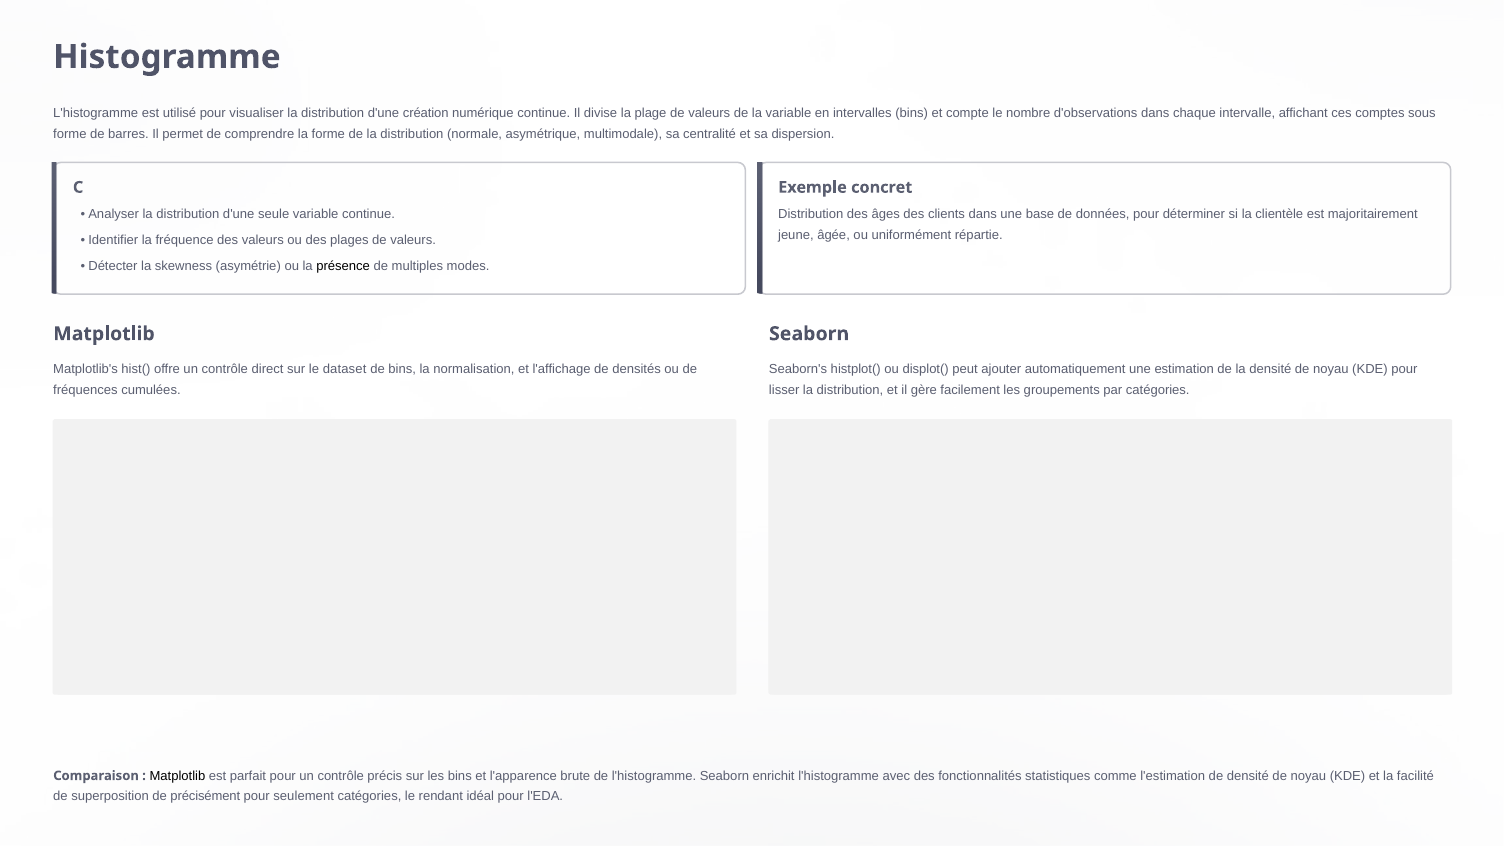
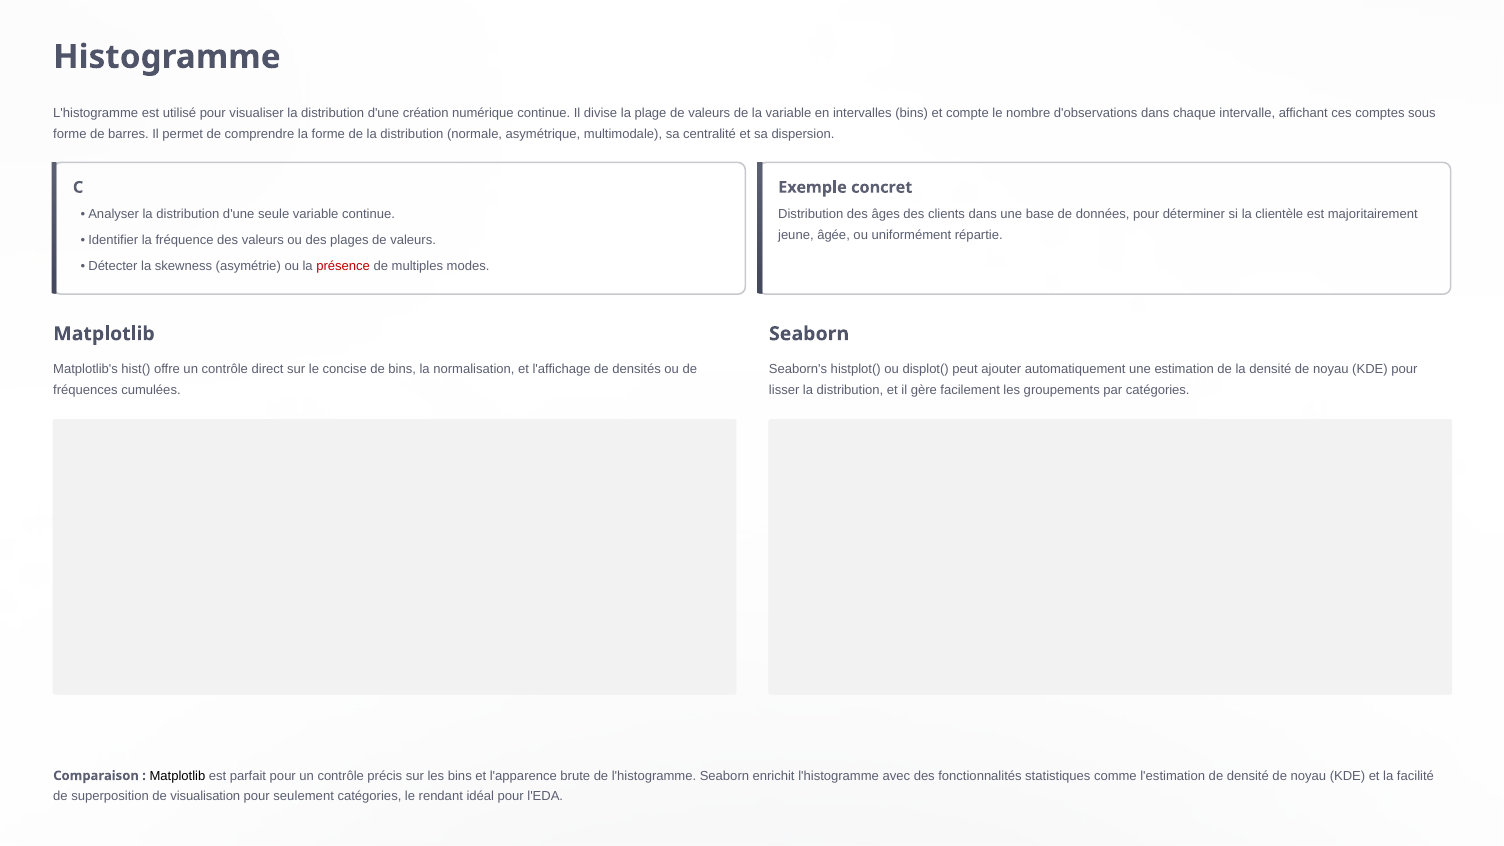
présence colour: black -> red
dataset: dataset -> concise
précisément: précisément -> visualisation
